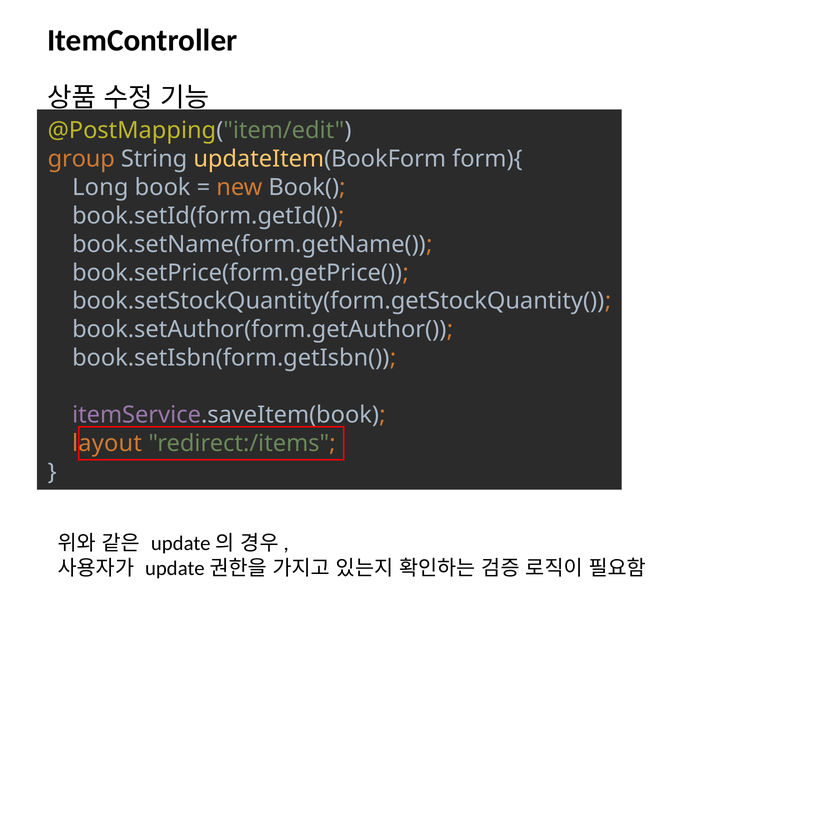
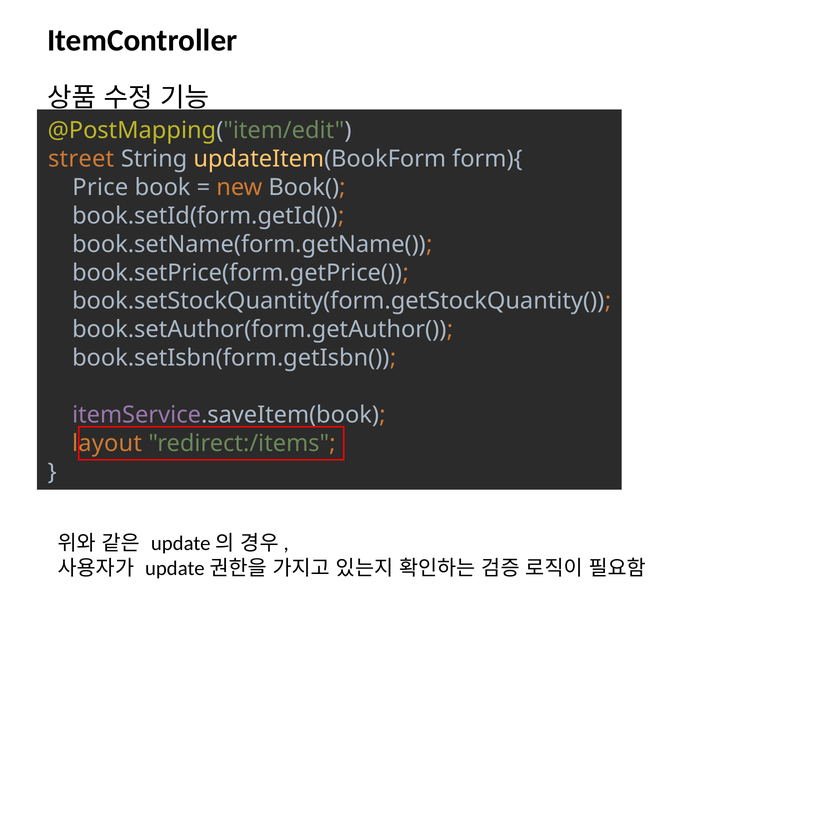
group: group -> street
Long: Long -> Price
